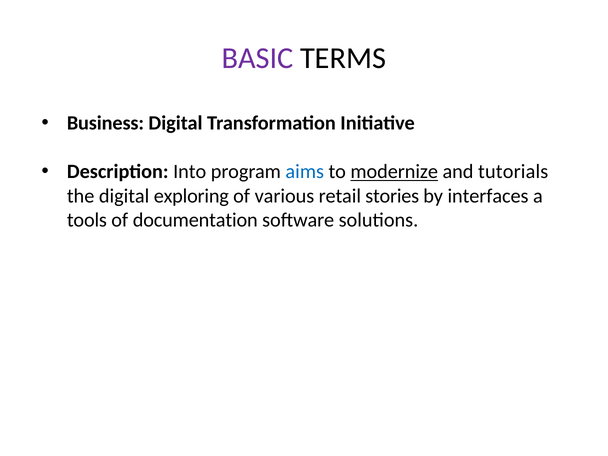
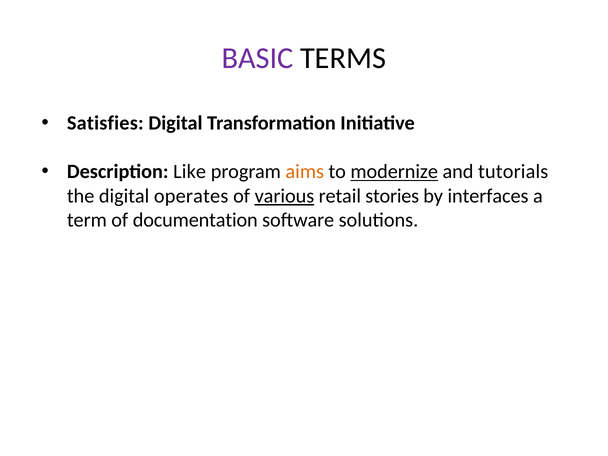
Business: Business -> Satisfies
Into: Into -> Like
aims colour: blue -> orange
exploring: exploring -> operates
various underline: none -> present
tools: tools -> term
